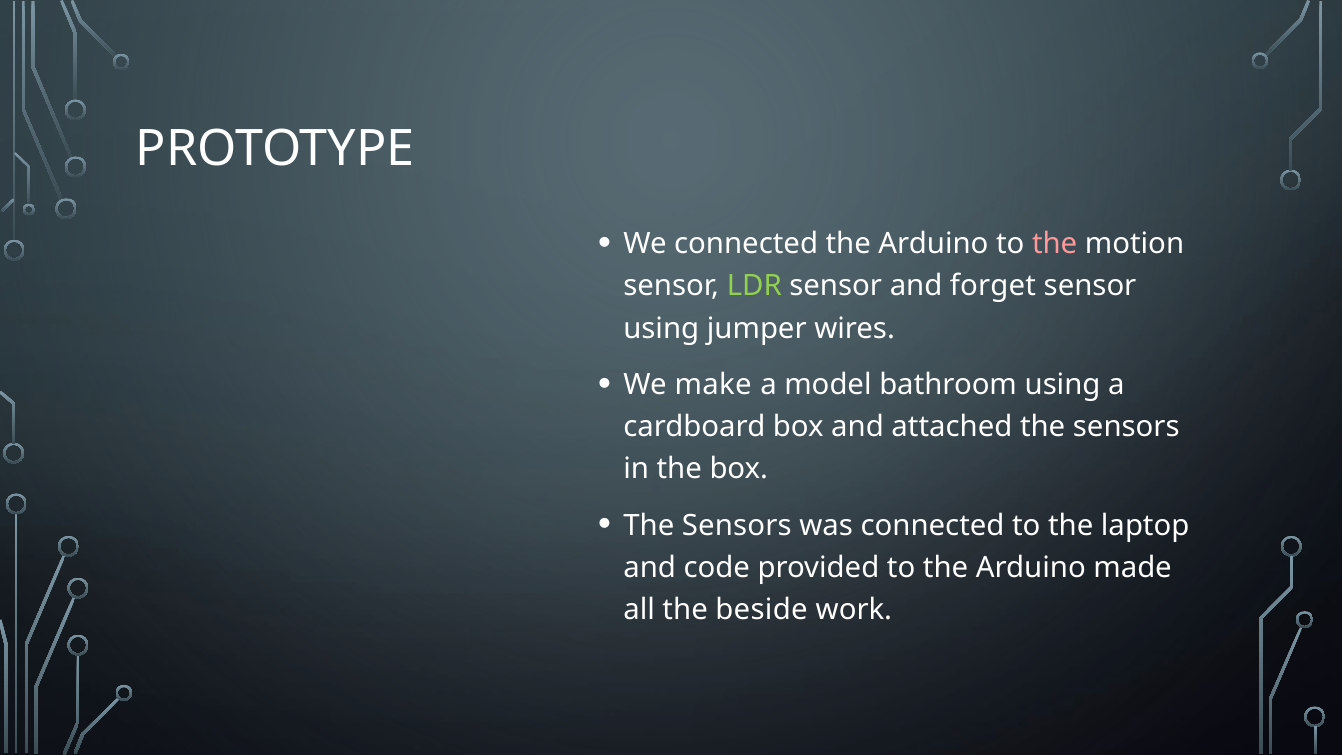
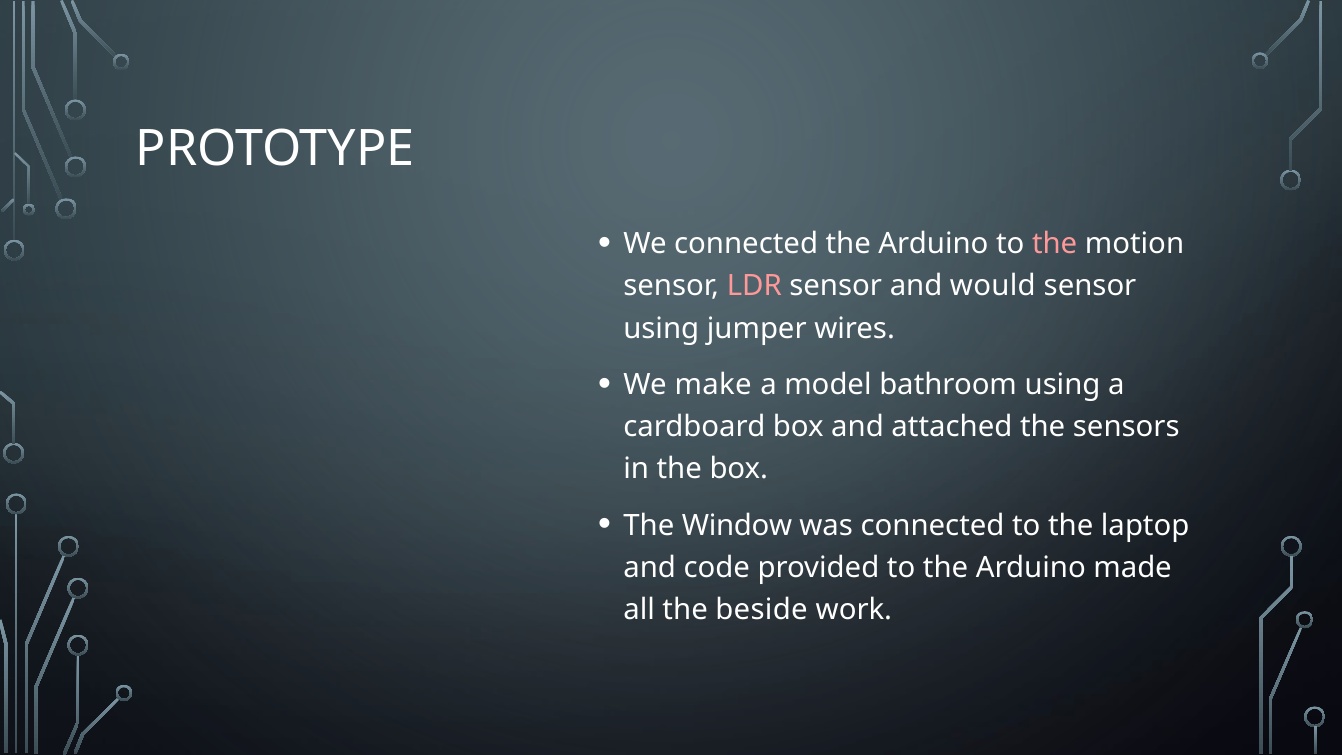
LDR colour: light green -> pink
forget: forget -> would
Sensors at (737, 525): Sensors -> Window
